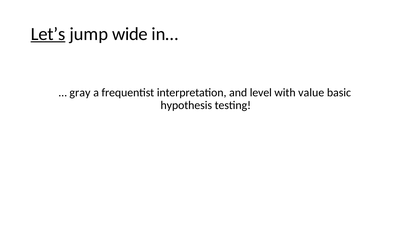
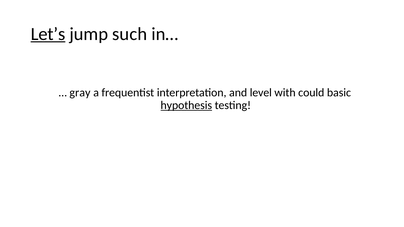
wide: wide -> such
value: value -> could
hypothesis underline: none -> present
